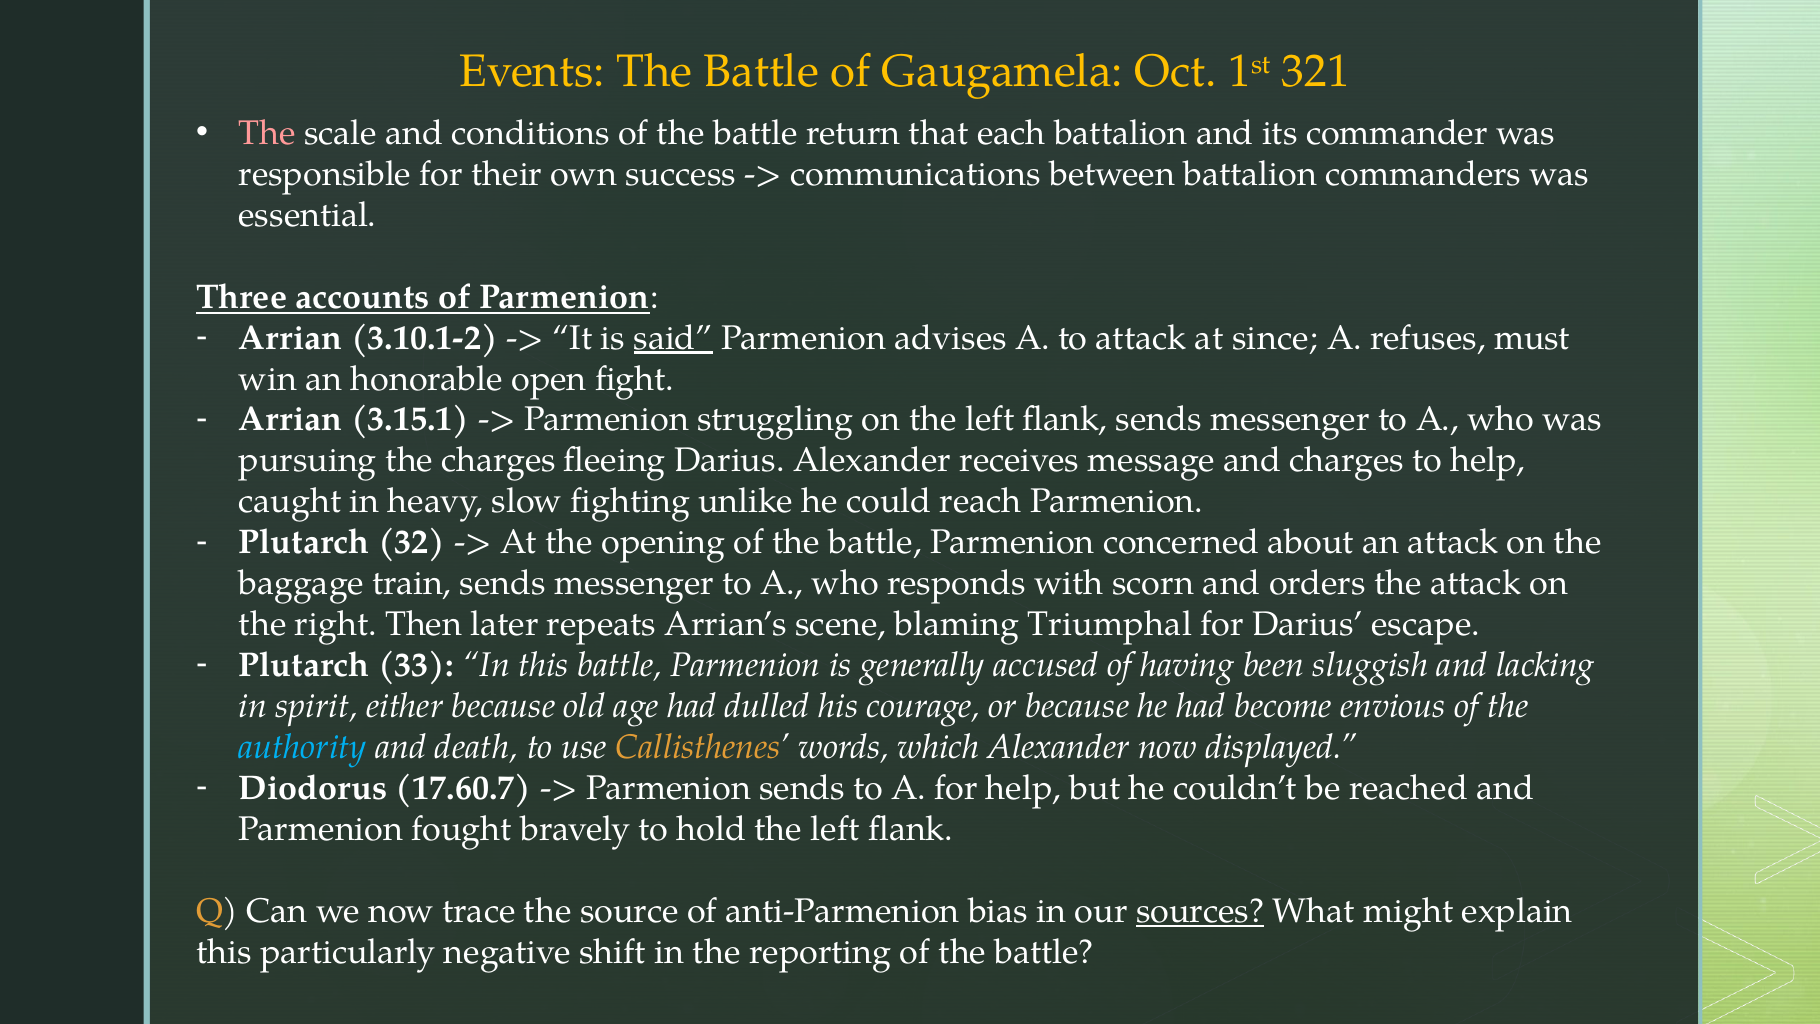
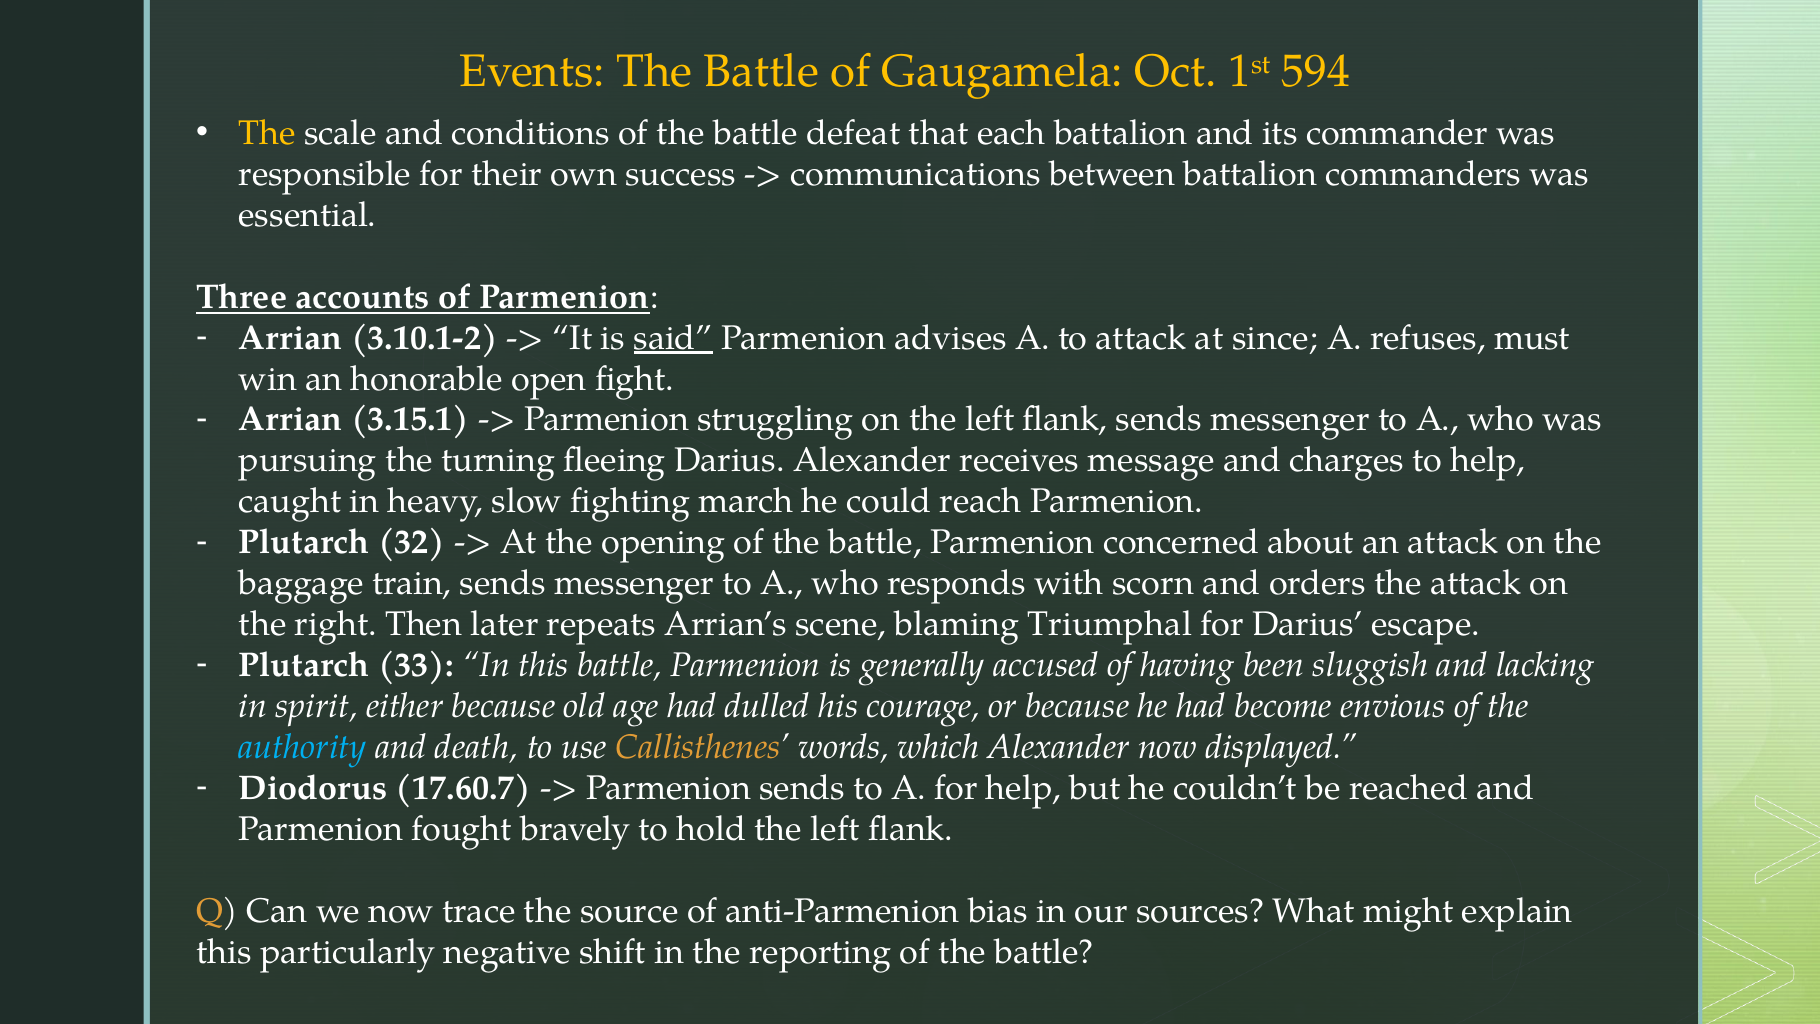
321: 321 -> 594
The at (267, 133) colour: pink -> yellow
return: return -> defeat
the charges: charges -> turning
unlike: unlike -> march
sources underline: present -> none
